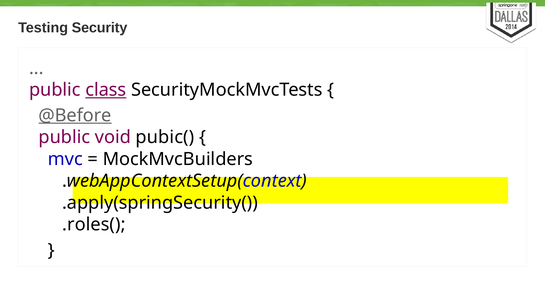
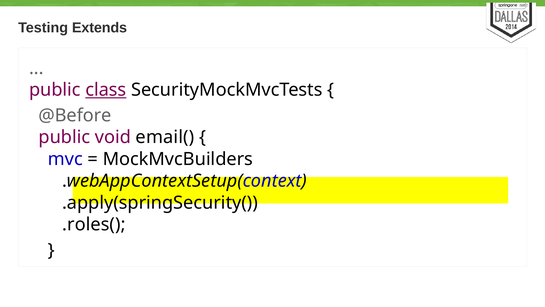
Security: Security -> Extends
@Before underline: present -> none
pubic(: pubic( -> email(
